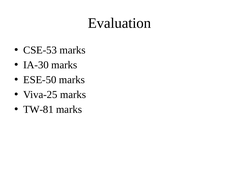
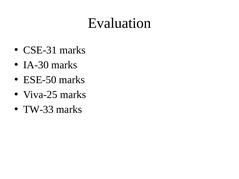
CSE-53: CSE-53 -> CSE-31
TW-81: TW-81 -> TW-33
